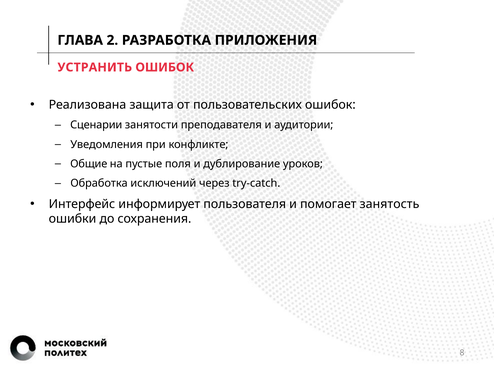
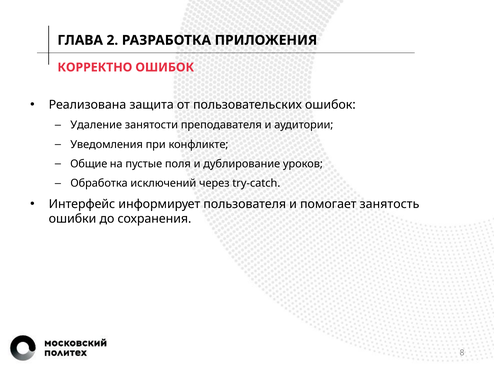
УСТРАНИТЬ: УСТРАНИТЬ -> КОРРЕКТНО
Сценарии: Сценарии -> Удаление
